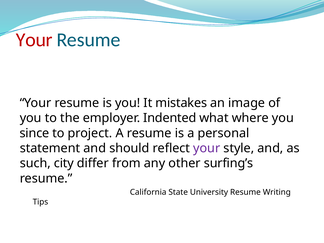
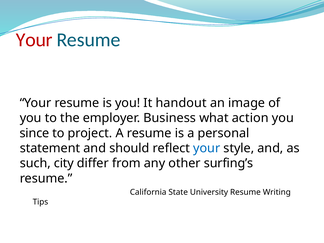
mistakes: mistakes -> handout
Indented: Indented -> Business
where: where -> action
your at (207, 148) colour: purple -> blue
